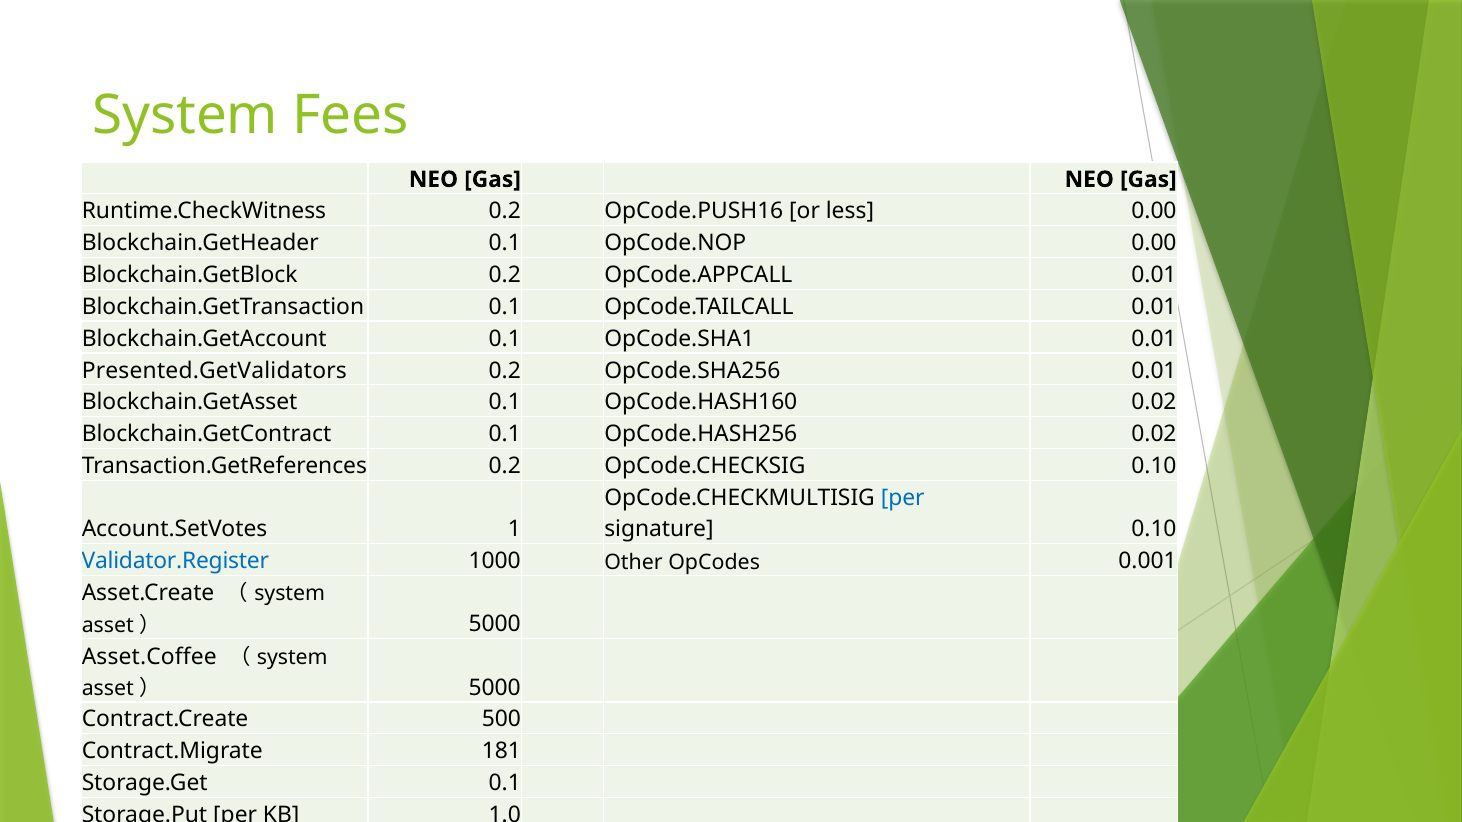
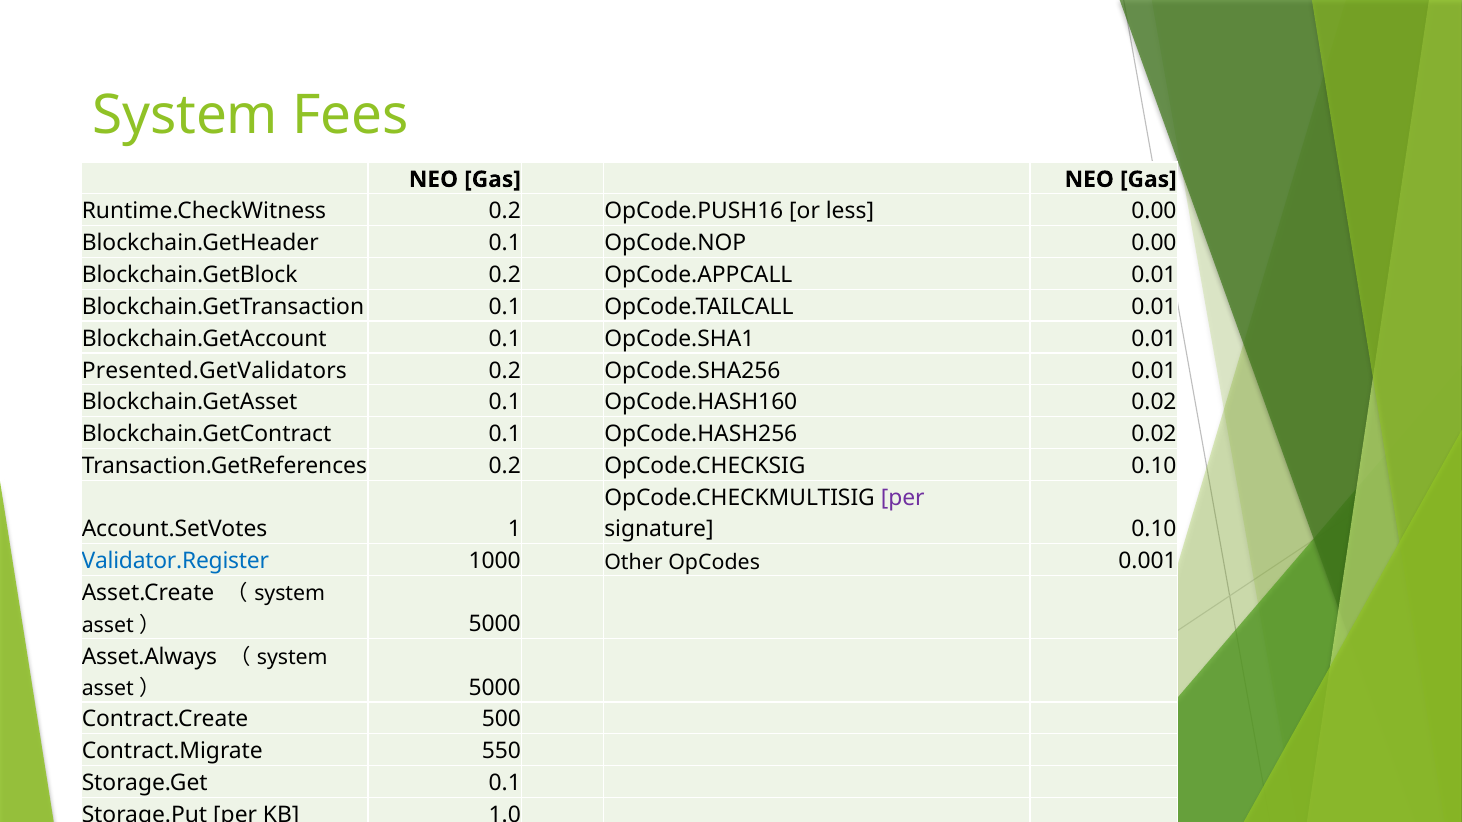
per at (903, 498) colour: blue -> purple
Asset.Coffee: Asset.Coffee -> Asset.Always
181: 181 -> 550
